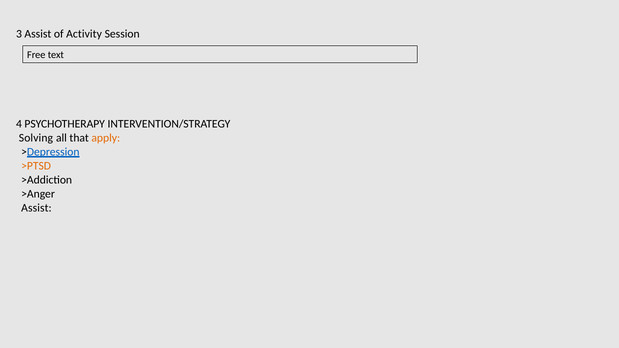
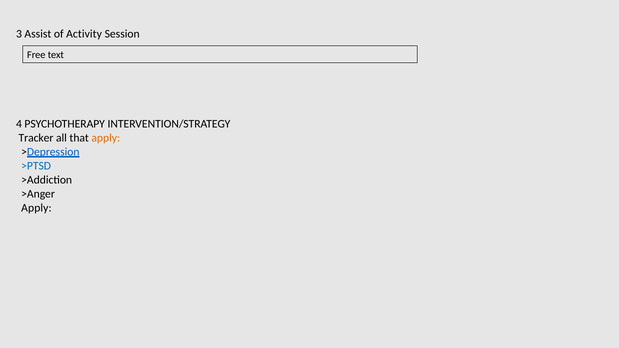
Solving: Solving -> Tracker
>PTSD colour: orange -> blue
Assist at (36, 208): Assist -> Apply
